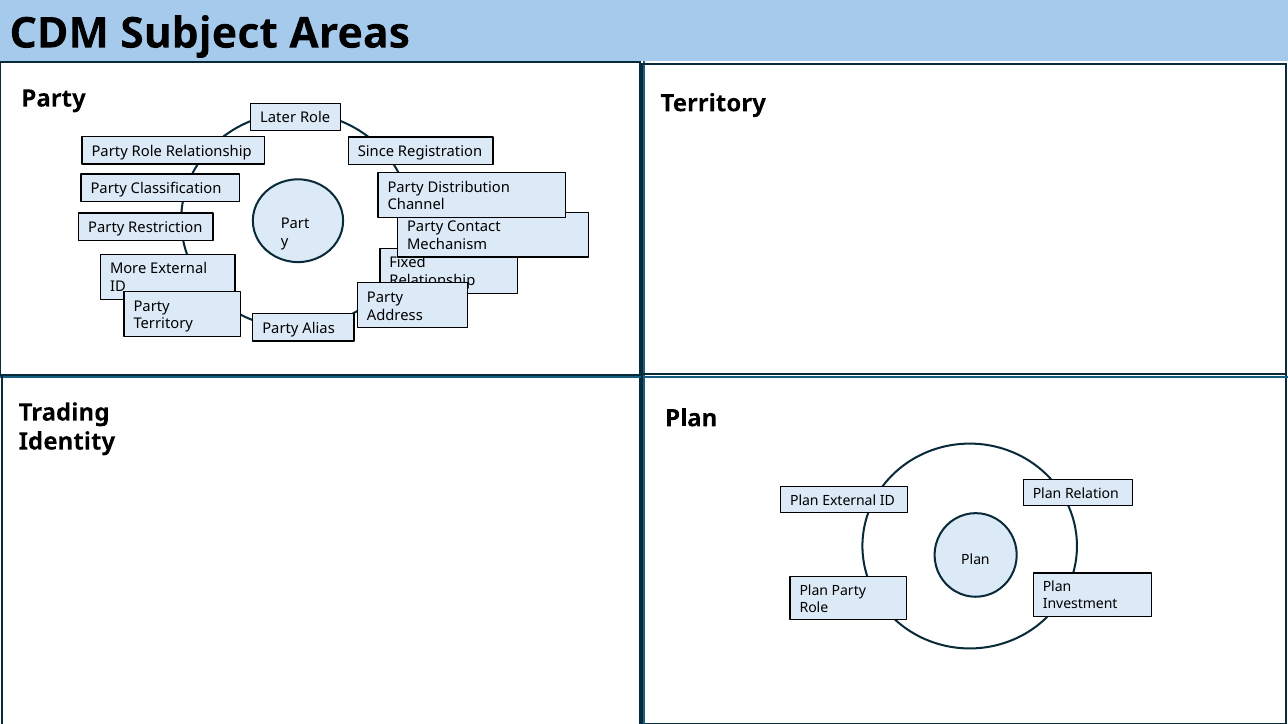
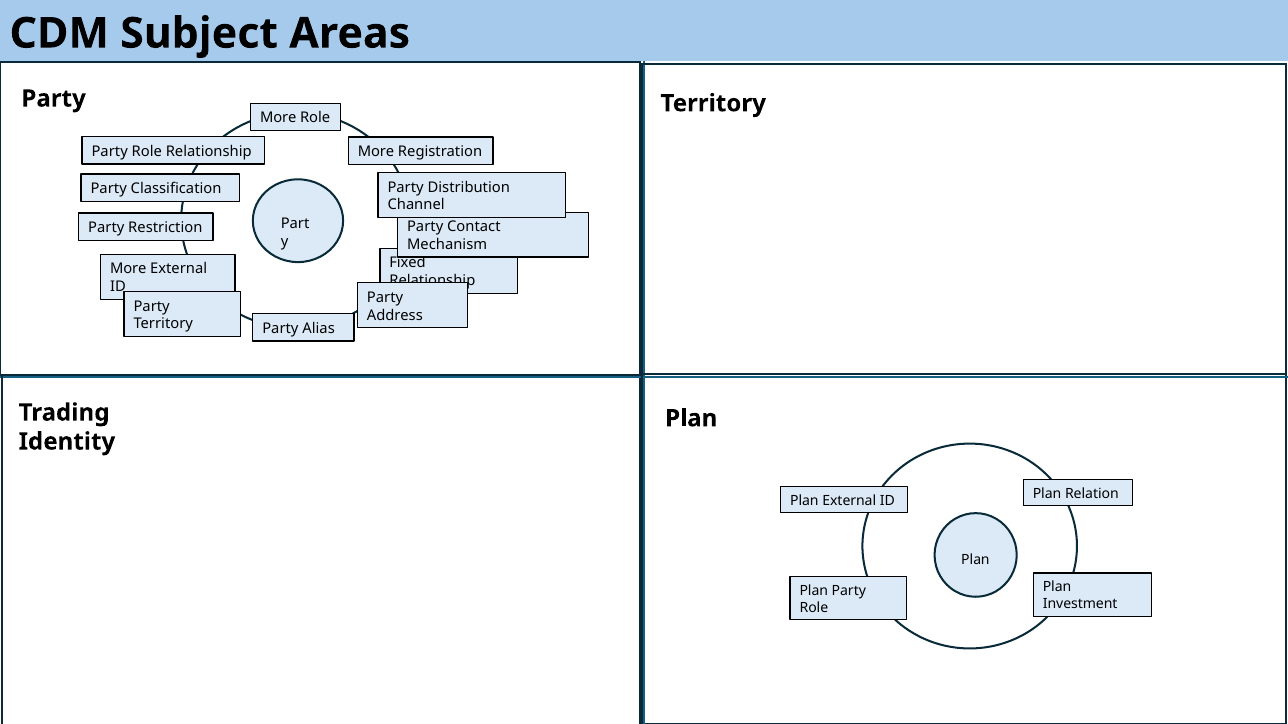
Later at (278, 118): Later -> More
Since at (376, 152): Since -> More
